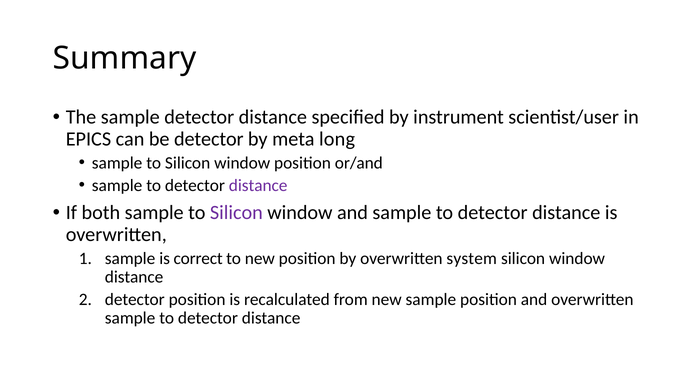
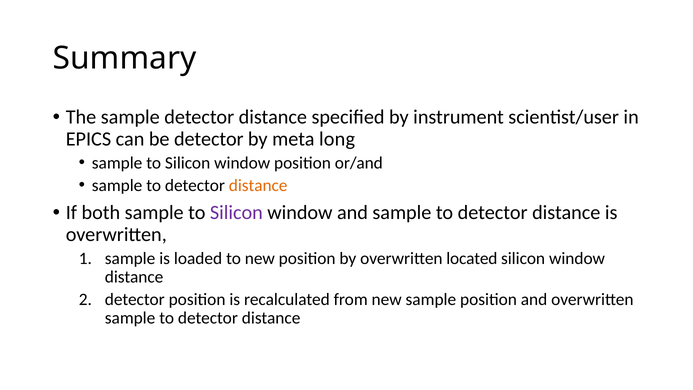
distance at (258, 185) colour: purple -> orange
correct: correct -> loaded
system: system -> located
